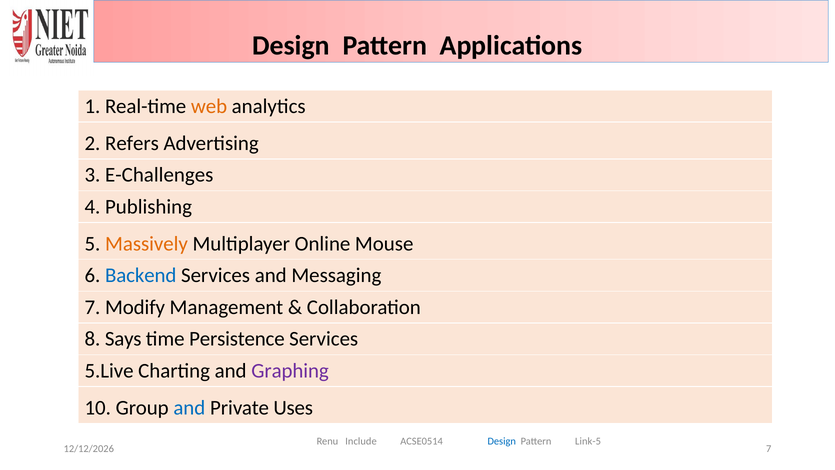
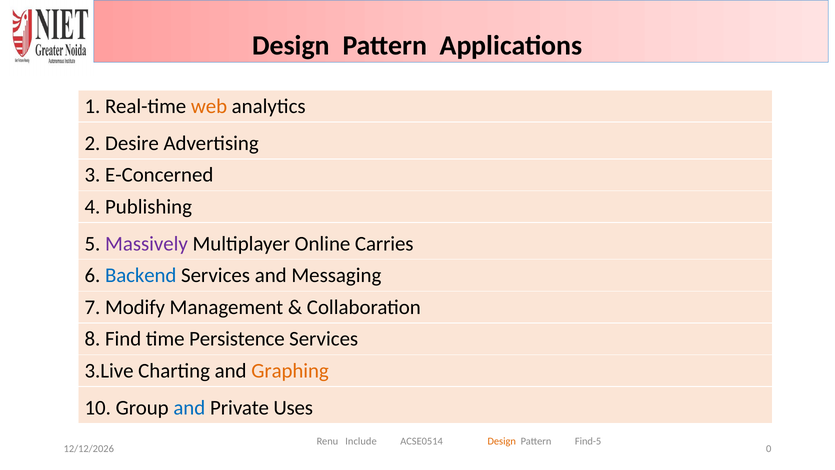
Refers: Refers -> Desire
E-Challenges: E-Challenges -> E-Concerned
Massively colour: orange -> purple
Mouse: Mouse -> Carries
Says: Says -> Find
5.Live: 5.Live -> 3.Live
Graphing colour: purple -> orange
Design at (502, 441) colour: blue -> orange
Link-5: Link-5 -> Find-5
7 at (769, 448): 7 -> 0
